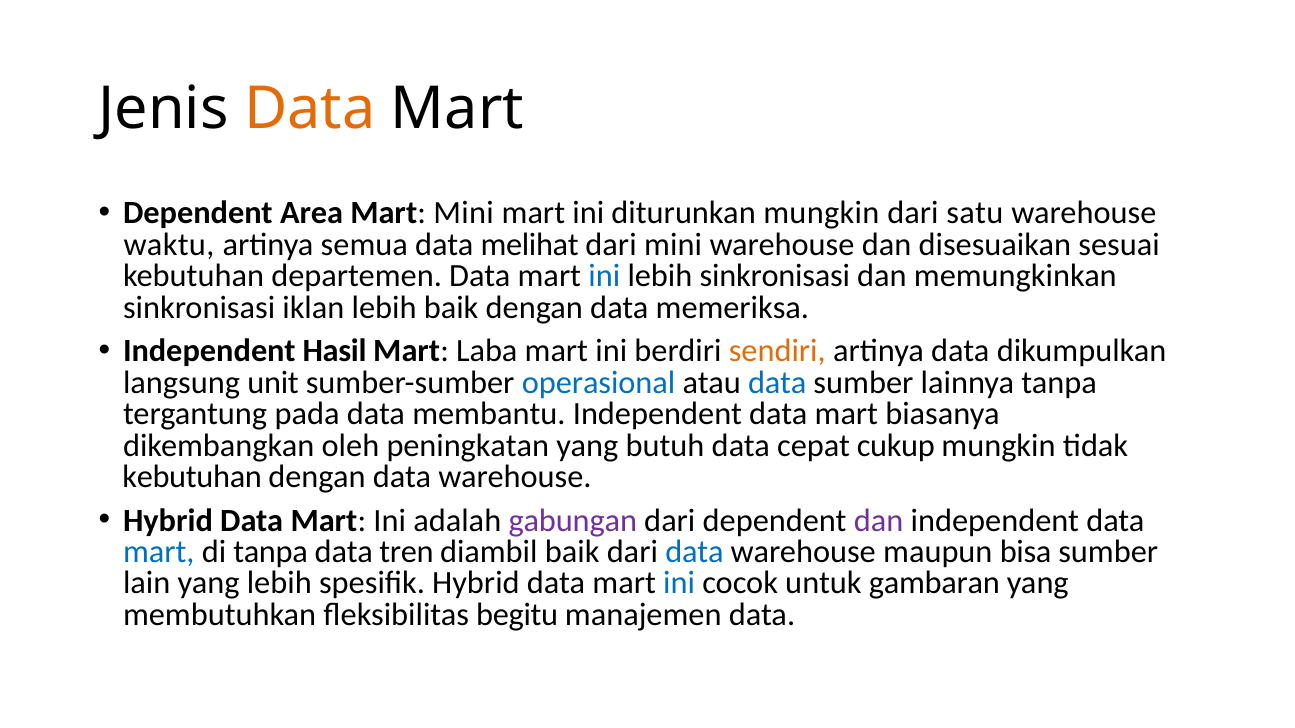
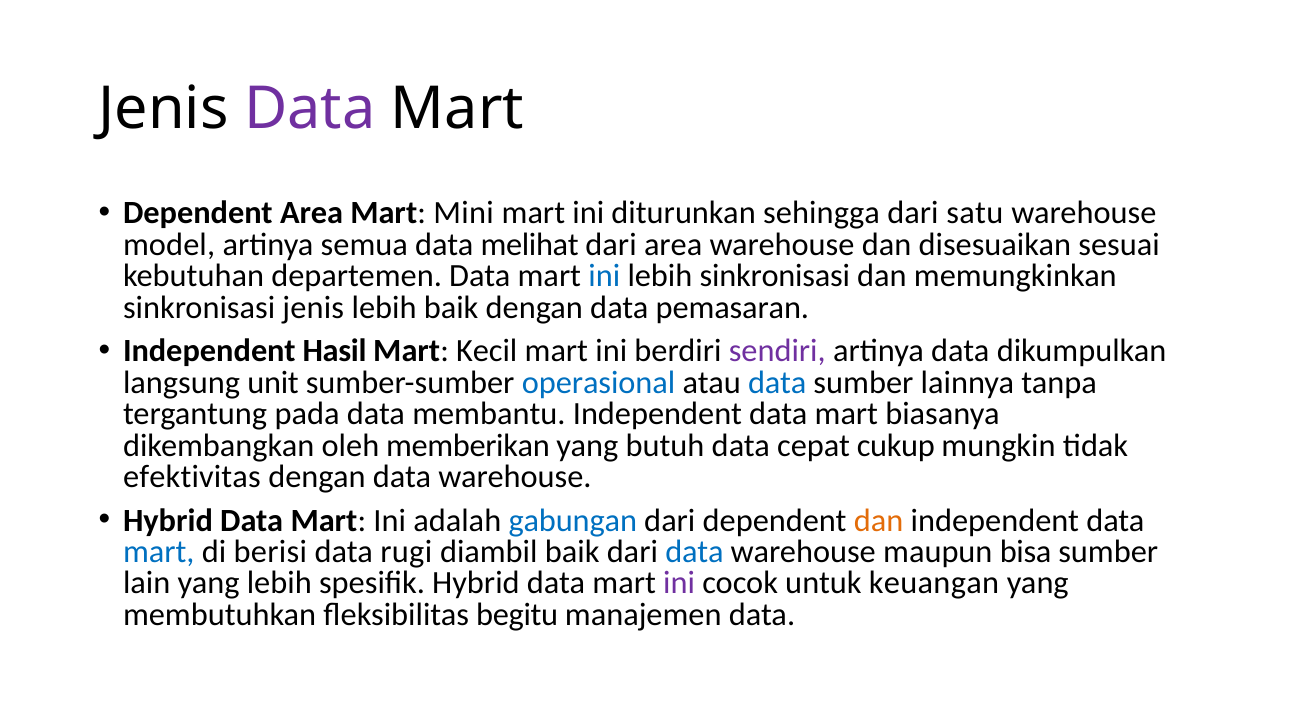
Data at (310, 109) colour: orange -> purple
diturunkan mungkin: mungkin -> sehingga
waktu: waktu -> model
dari mini: mini -> area
sinkronisasi iklan: iklan -> jenis
memeriksa: memeriksa -> pemasaran
Laba: Laba -> Kecil
sendiri colour: orange -> purple
peningkatan: peningkatan -> memberikan
kebutuhan at (192, 477): kebutuhan -> efektivitas
gabungan colour: purple -> blue
dan at (879, 521) colour: purple -> orange
di tanpa: tanpa -> berisi
tren: tren -> rugi
ini at (679, 584) colour: blue -> purple
gambaran: gambaran -> keuangan
